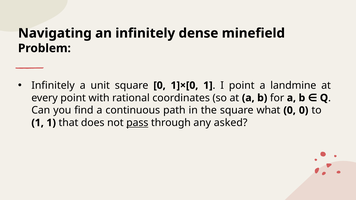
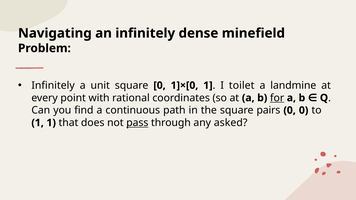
I point: point -> toilet
for underline: none -> present
what: what -> pairs
